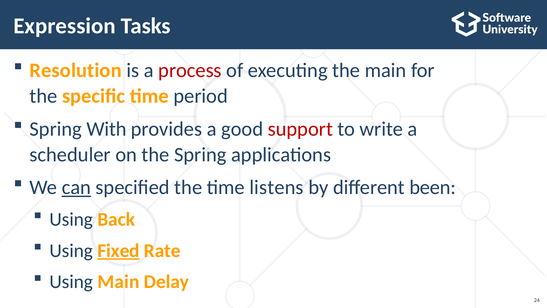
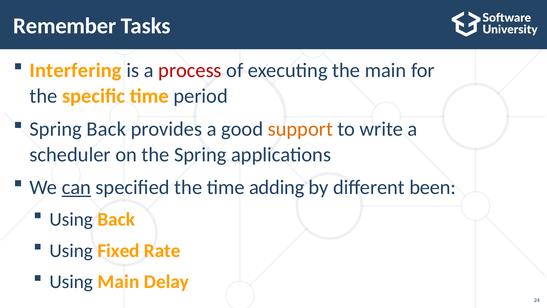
Expression: Expression -> Remember
Resolution: Resolution -> Interfering
Spring With: With -> Back
support colour: red -> orange
listens: listens -> adding
Fixed underline: present -> none
